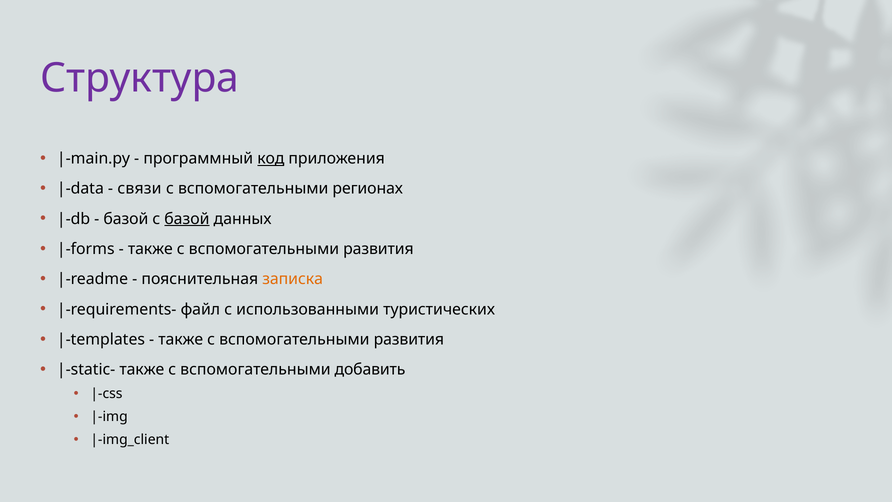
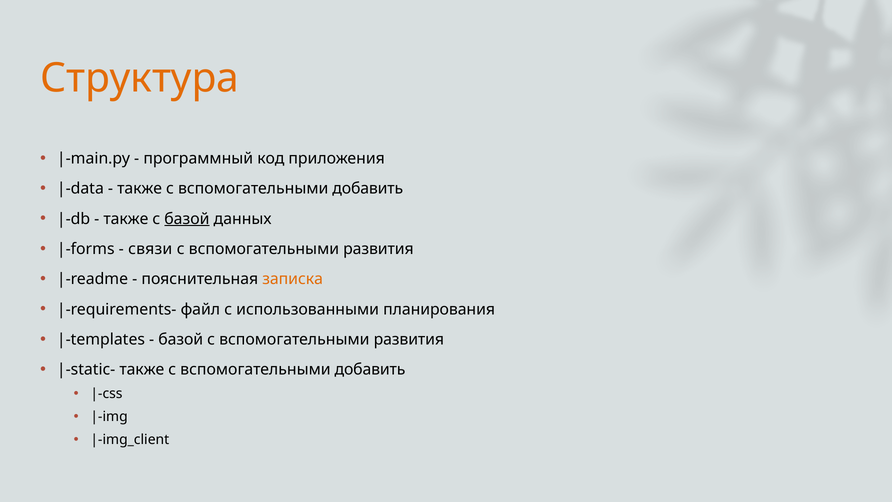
Структура colour: purple -> orange
код underline: present -> none
связи at (139, 189): связи -> также
регионах at (368, 189): регионах -> добавить
базой at (126, 219): базой -> также
также at (150, 249): также -> связи
туристических: туристических -> планирования
также at (181, 339): также -> базой
